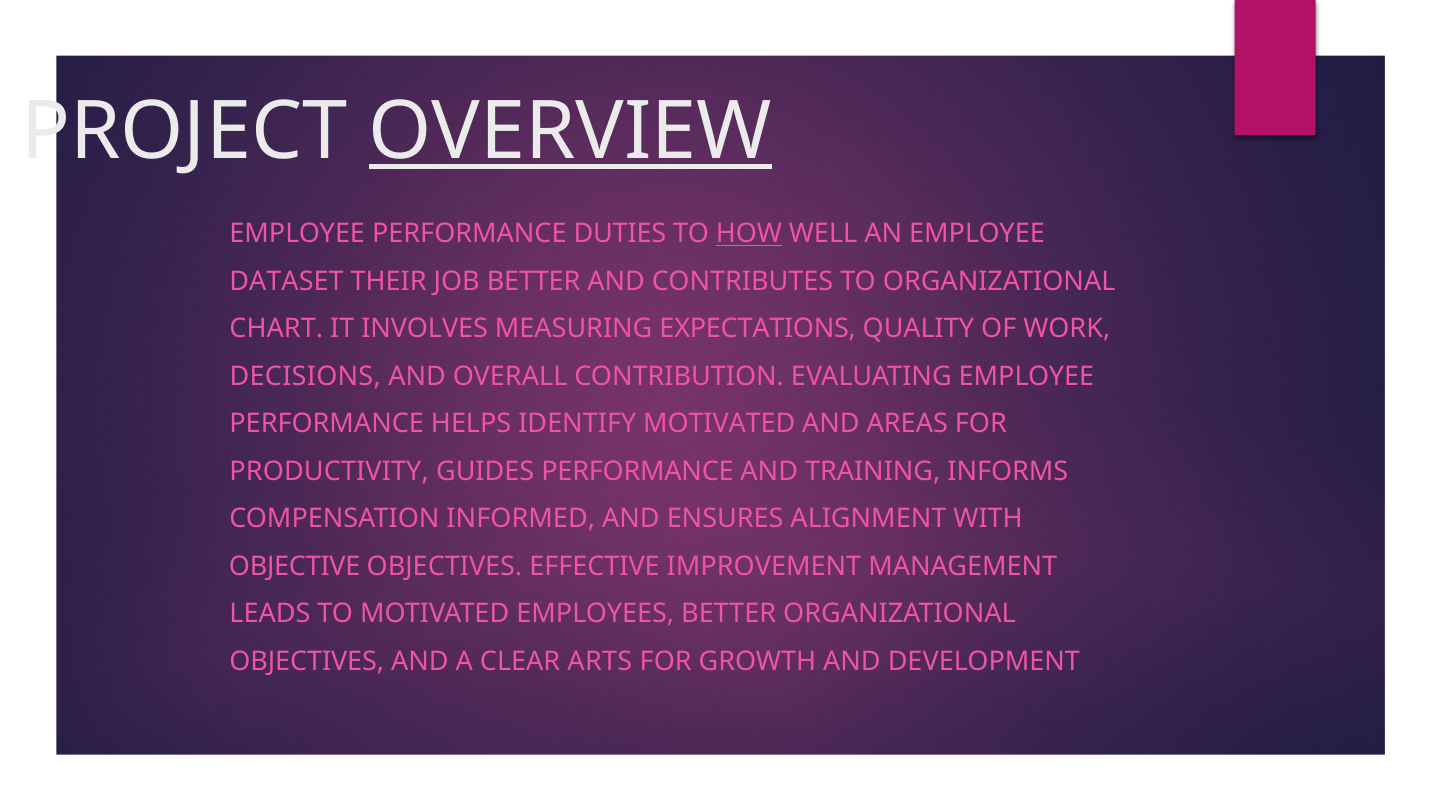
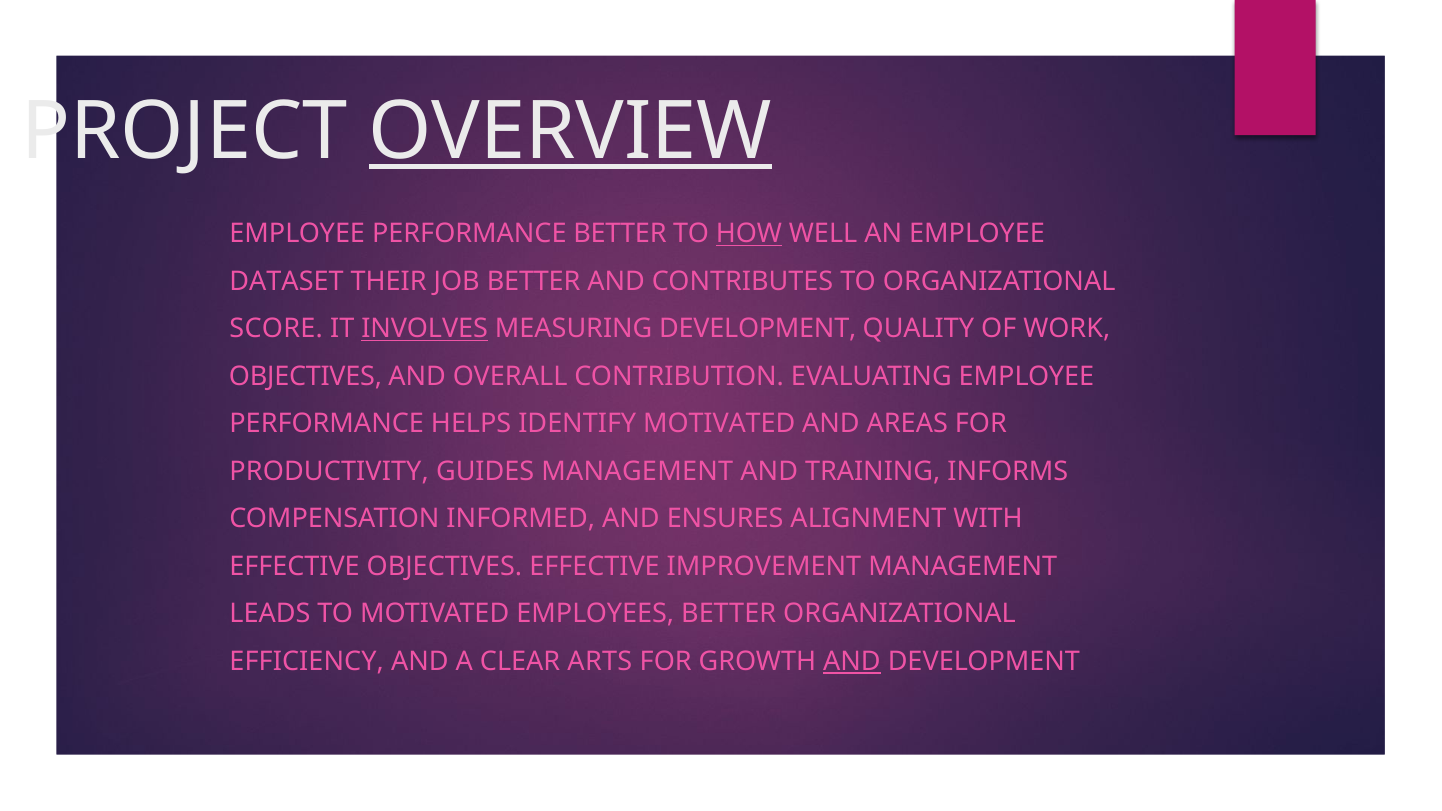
PERFORMANCE DUTIES: DUTIES -> BETTER
CHART: CHART -> SCORE
INVOLVES underline: none -> present
MEASURING EXPECTATIONS: EXPECTATIONS -> DEVELOPMENT
DECISIONS at (305, 376): DECISIONS -> OBJECTIVES
GUIDES PERFORMANCE: PERFORMANCE -> MANAGEMENT
OBJECTIVE at (295, 566): OBJECTIVE -> EFFECTIVE
OBJECTIVES at (307, 661): OBJECTIVES -> EFFICIENCY
AND at (852, 661) underline: none -> present
